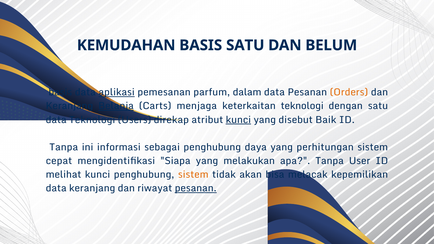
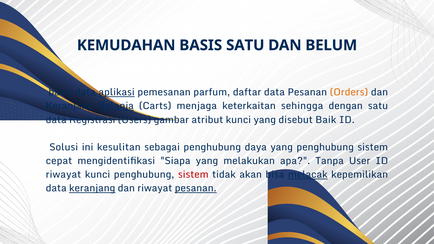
dalam: dalam -> daftar
keterkaitan teknologi: teknologi -> sehingga
data Teknologi: Teknologi -> Registrasi
direkap: direkap -> gambar
kunci at (238, 120) underline: present -> none
Tanpa at (64, 147): Tanpa -> Solusi
informasi: informasi -> kesulitan
yang perhitungan: perhitungan -> penghubung
melihat at (64, 175): melihat -> riwayat
sistem at (193, 175) colour: orange -> red
melacak underline: none -> present
keranjang at (92, 189) underline: none -> present
